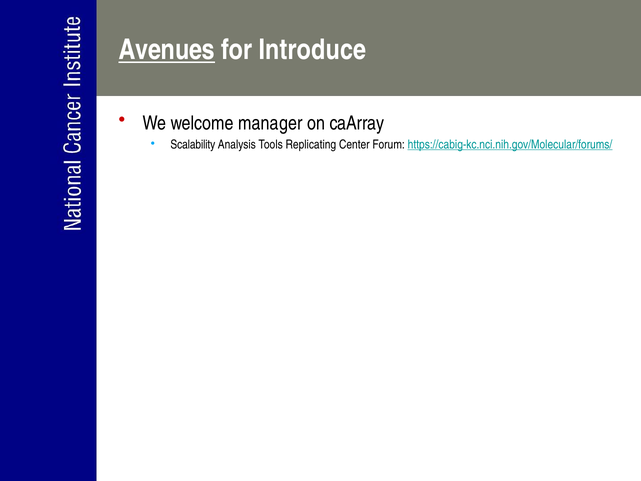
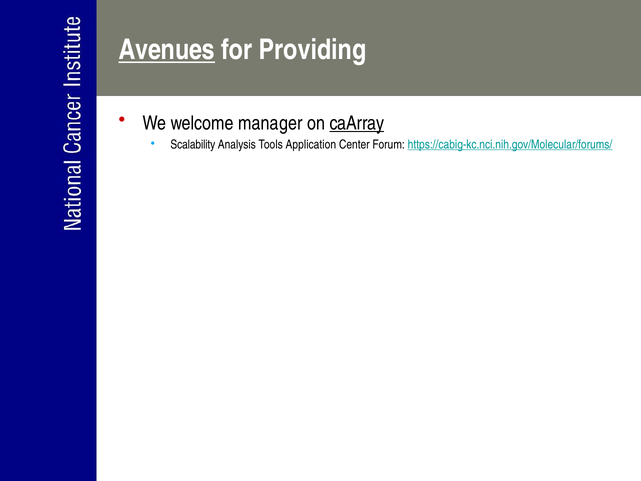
Introduce: Introduce -> Providing
caArray underline: none -> present
Replicating: Replicating -> Application
